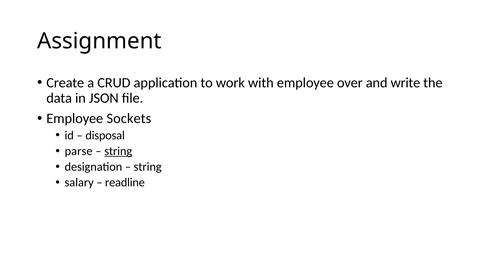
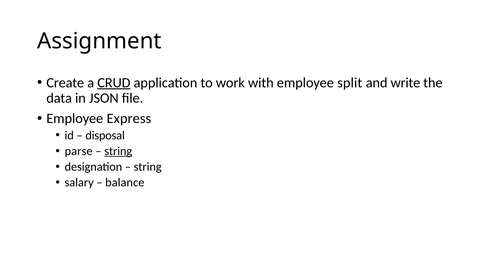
CRUD underline: none -> present
over: over -> split
Sockets: Sockets -> Express
readline: readline -> balance
